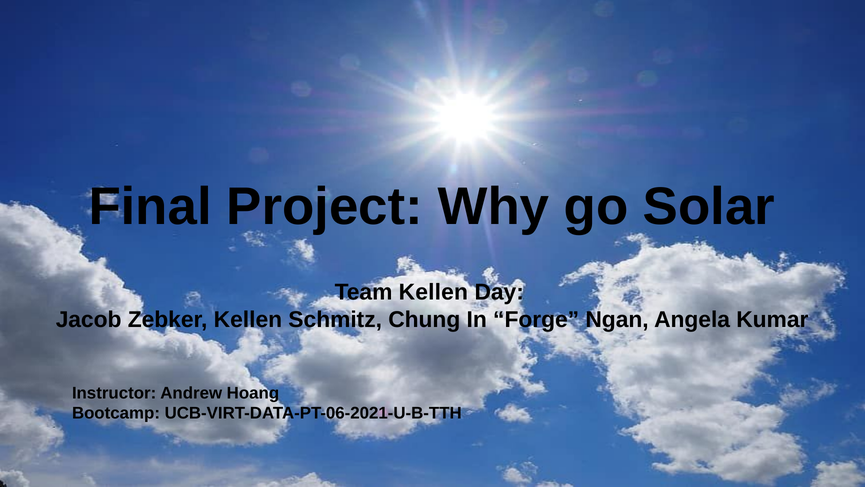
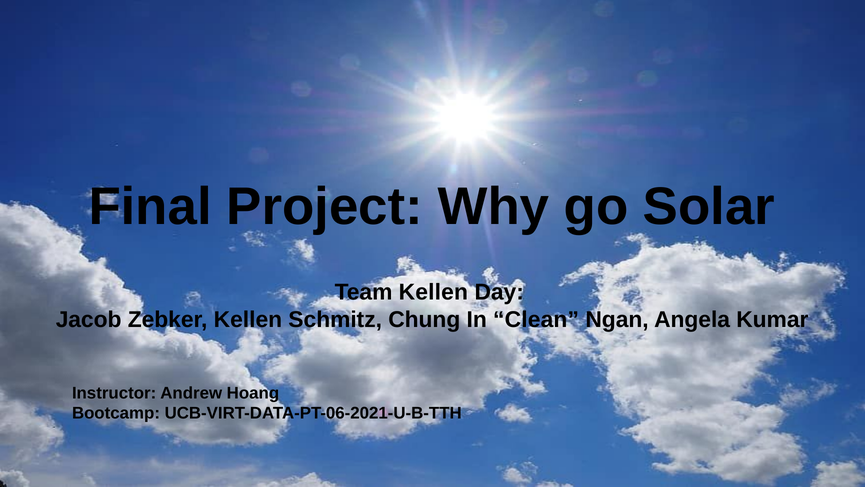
Forge: Forge -> Clean
